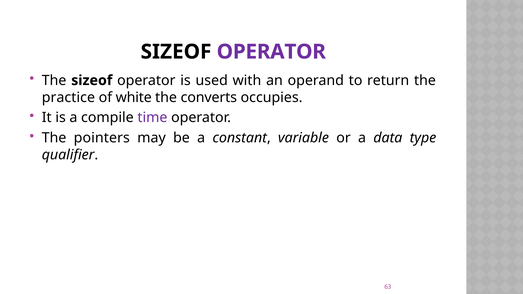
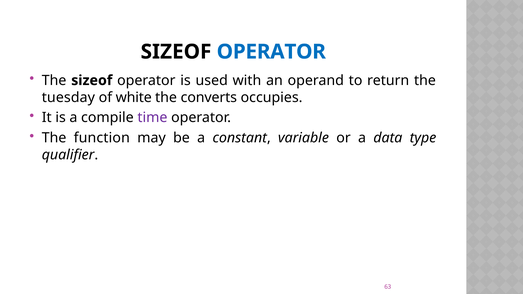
OPERATOR at (271, 52) colour: purple -> blue
practice: practice -> tuesday
pointers: pointers -> function
